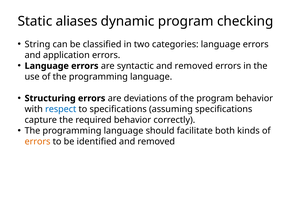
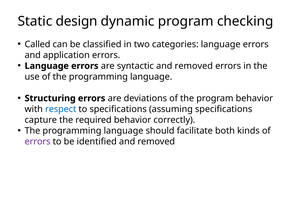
aliases: aliases -> design
String: String -> Called
errors at (38, 142) colour: orange -> purple
